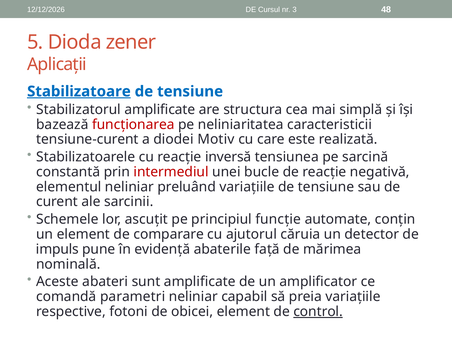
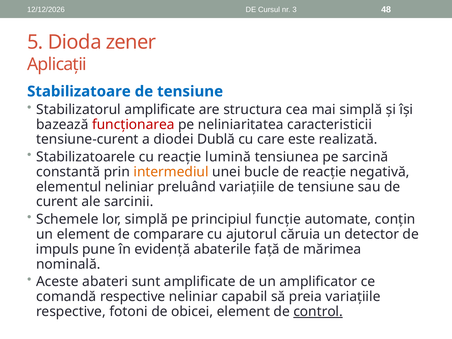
Stabilizatoare underline: present -> none
Motiv: Motiv -> Dublă
inversă: inversă -> lumină
intermediul colour: red -> orange
lor ascuțit: ascuțit -> simplă
comandă parametri: parametri -> respective
